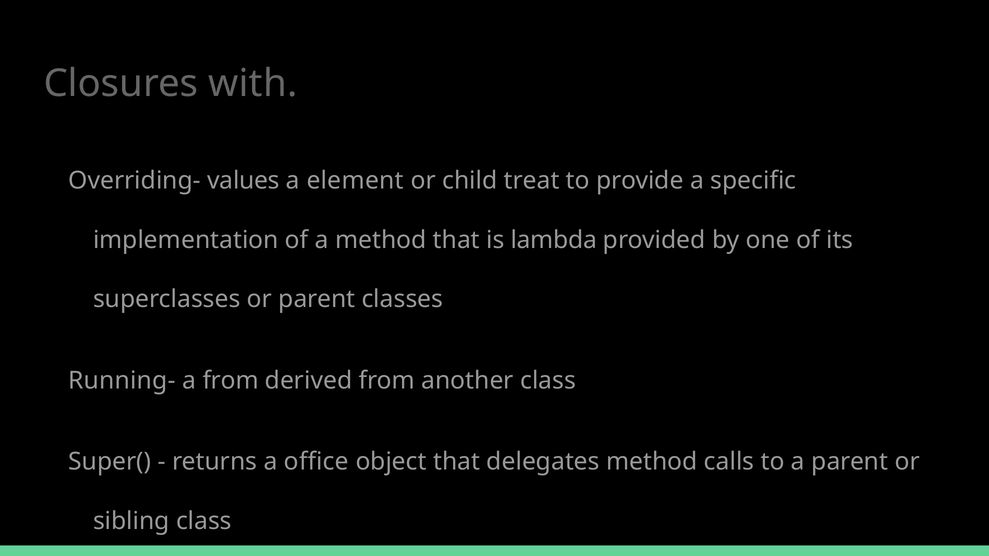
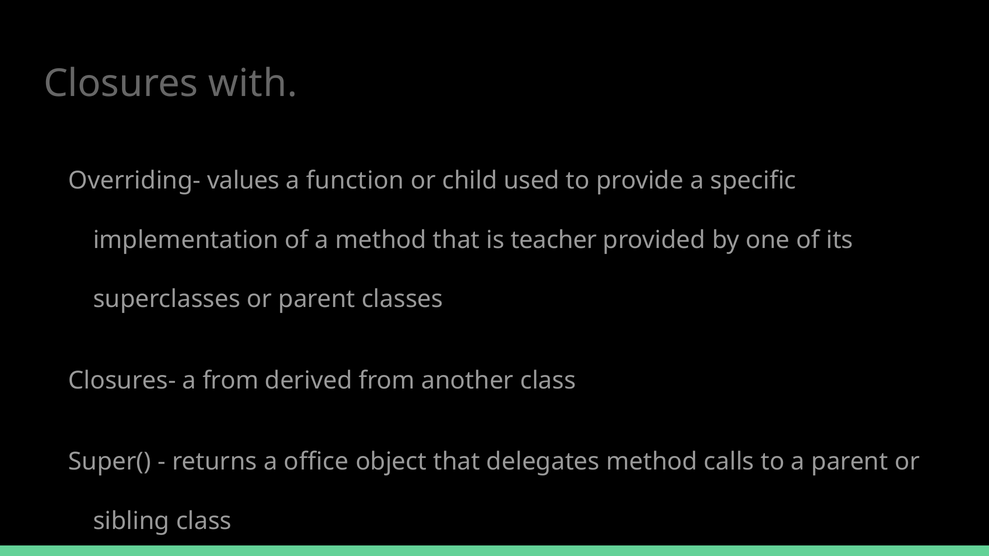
element: element -> function
treat: treat -> used
lambda: lambda -> teacher
Running-: Running- -> Closures-
